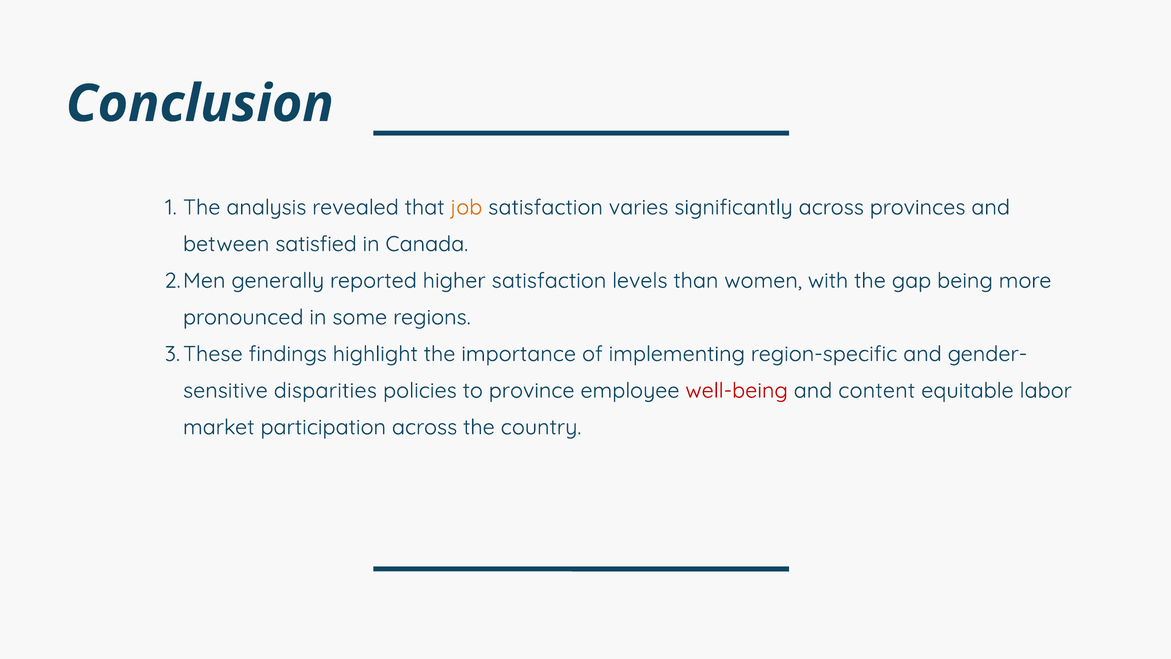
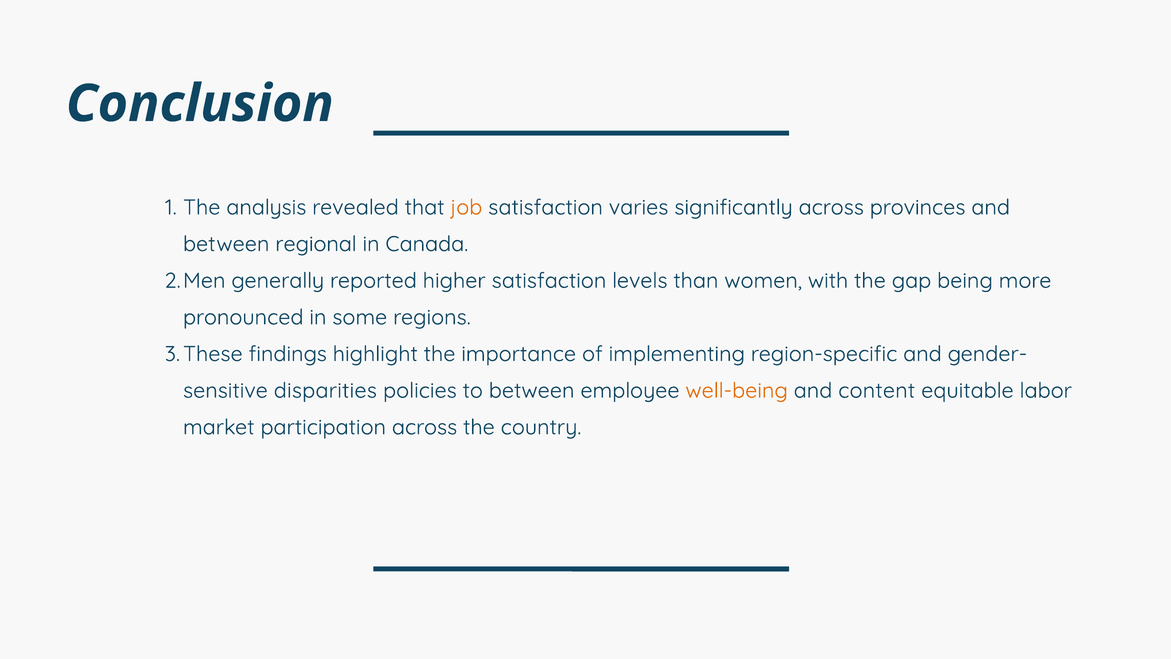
satisfied: satisfied -> regional
to province: province -> between
well-being colour: red -> orange
